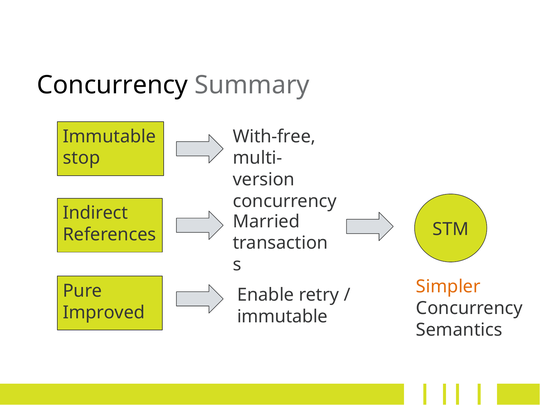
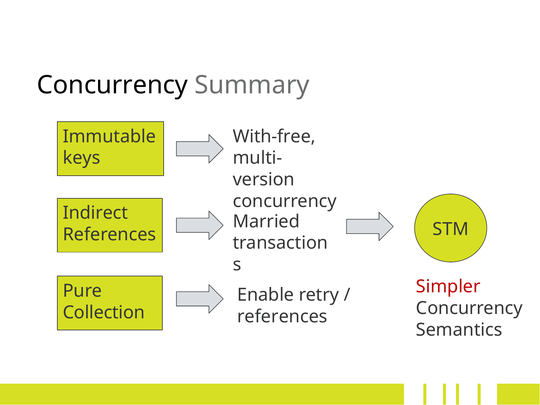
stop: stop -> keys
Simpler colour: orange -> red
Improved: Improved -> Collection
immutable at (282, 317): immutable -> references
